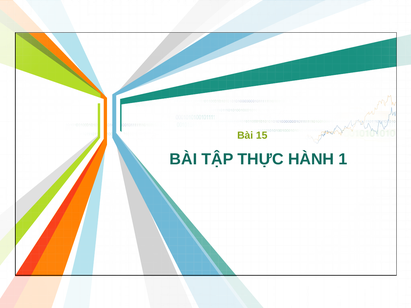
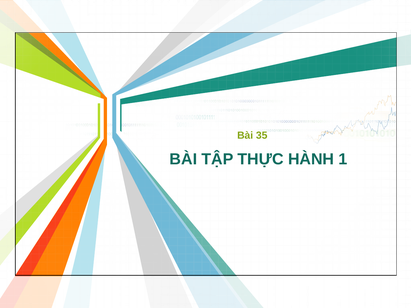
15: 15 -> 35
